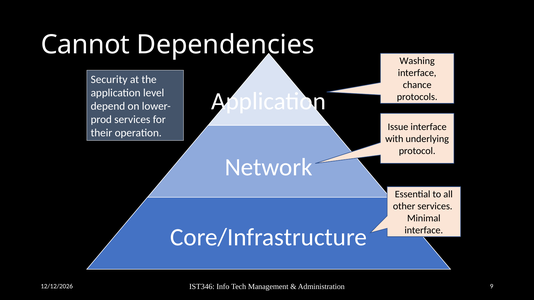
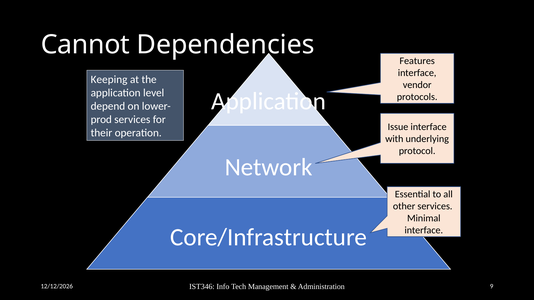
Washing: Washing -> Features
Security: Security -> Keeping
chance: chance -> vendor
